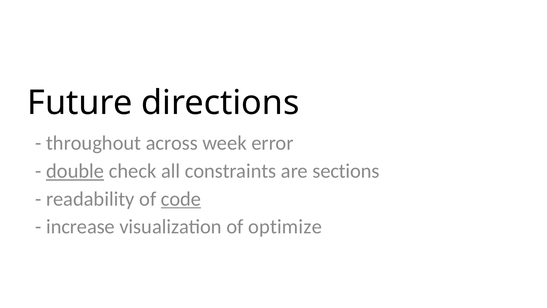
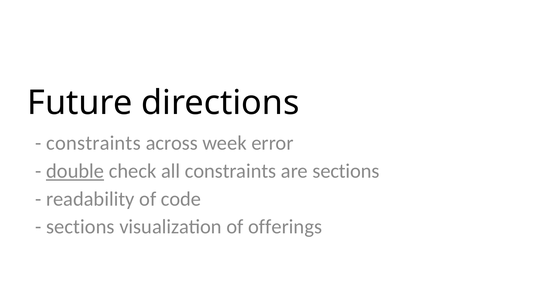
throughout at (94, 143): throughout -> constraints
code underline: present -> none
increase at (80, 227): increase -> sections
optimize: optimize -> offerings
